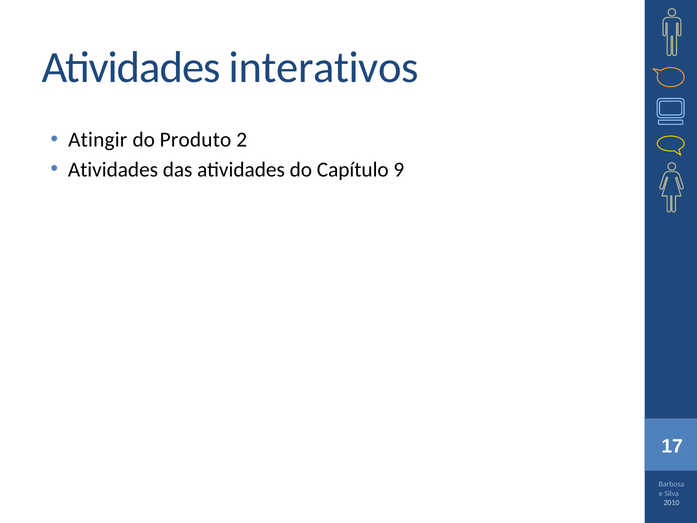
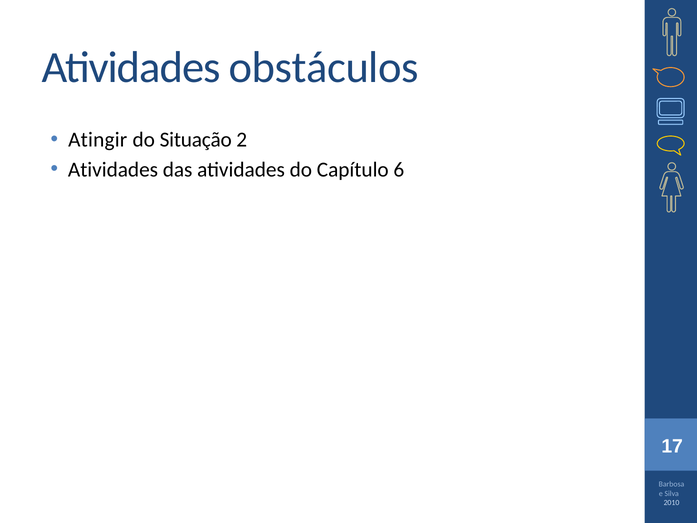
interativos: interativos -> obstáculos
Produto: Produto -> Situação
9: 9 -> 6
